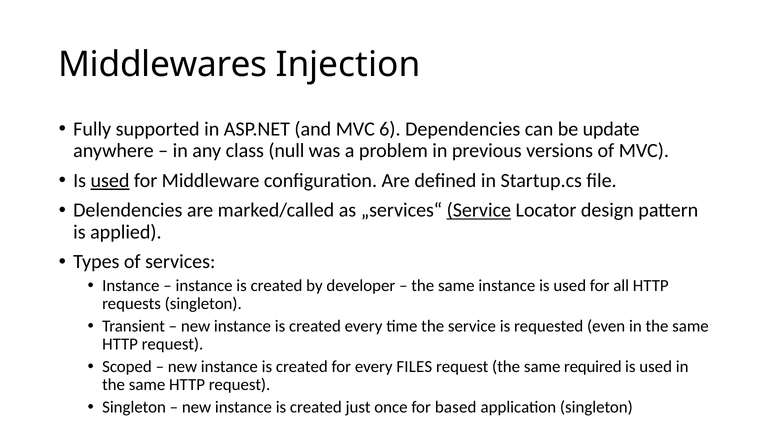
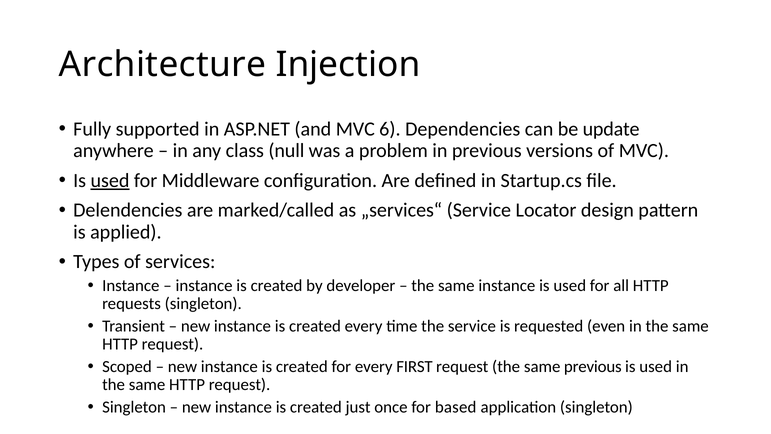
Middlewares: Middlewares -> Architecture
Service at (479, 210) underline: present -> none
FILES: FILES -> FIRST
same required: required -> previous
